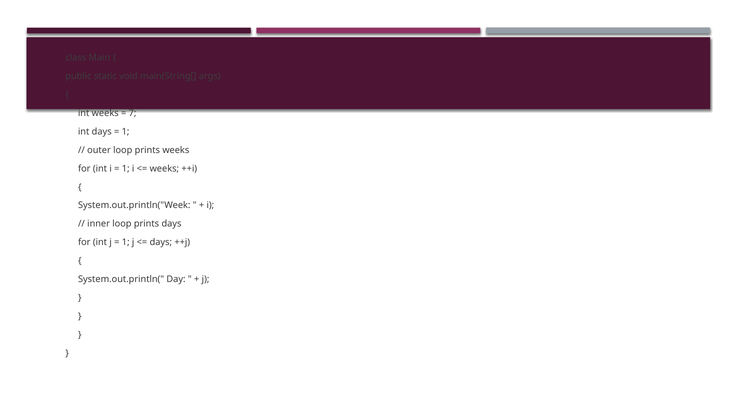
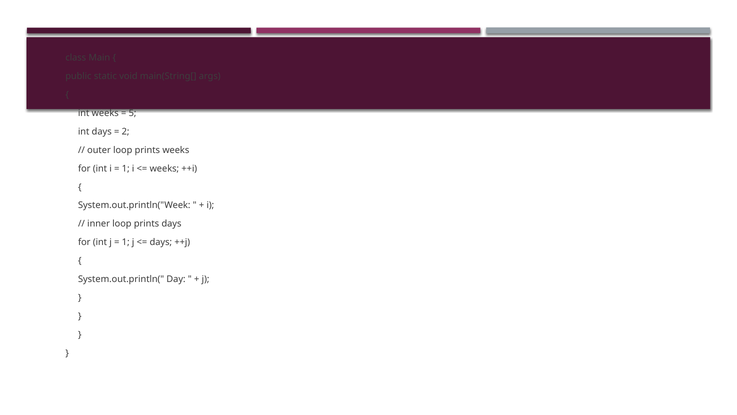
7: 7 -> 5
1 at (126, 131): 1 -> 2
